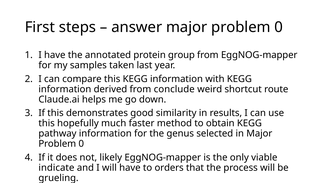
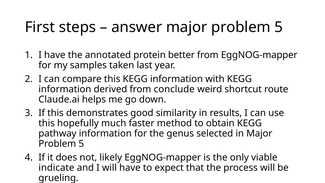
answer major problem 0: 0 -> 5
group: group -> better
0 at (81, 144): 0 -> 5
orders: orders -> expect
